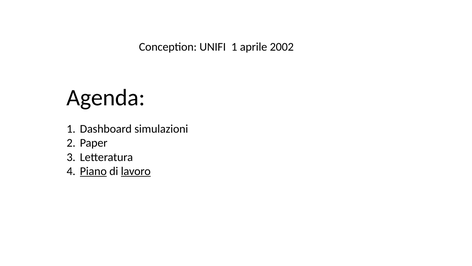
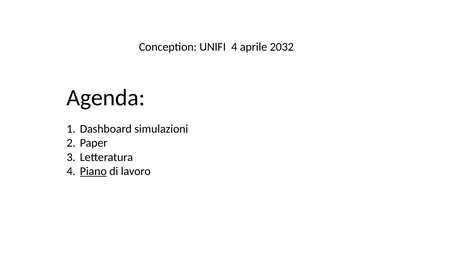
UNIFI 1: 1 -> 4
2002: 2002 -> 2032
lavoro underline: present -> none
